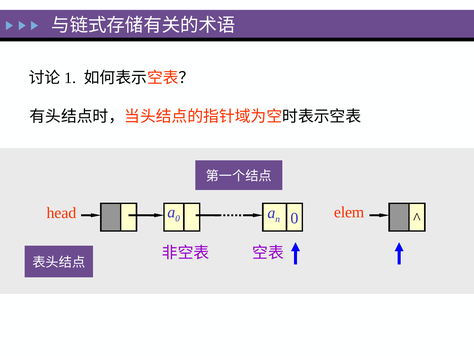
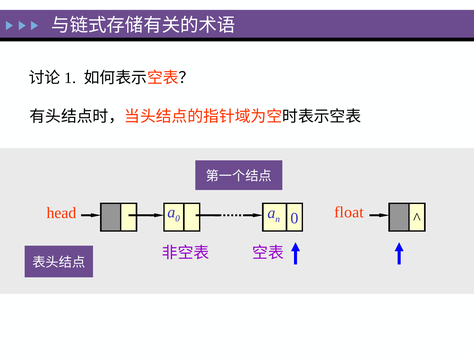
elem: elem -> float
